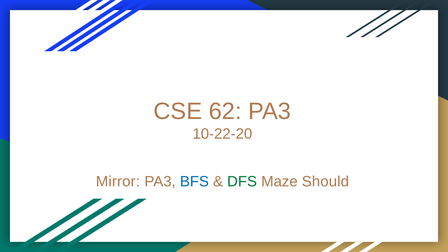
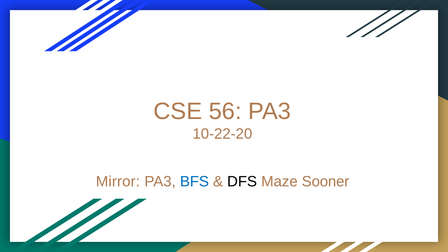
62: 62 -> 56
DFS colour: green -> black
Should: Should -> Sooner
